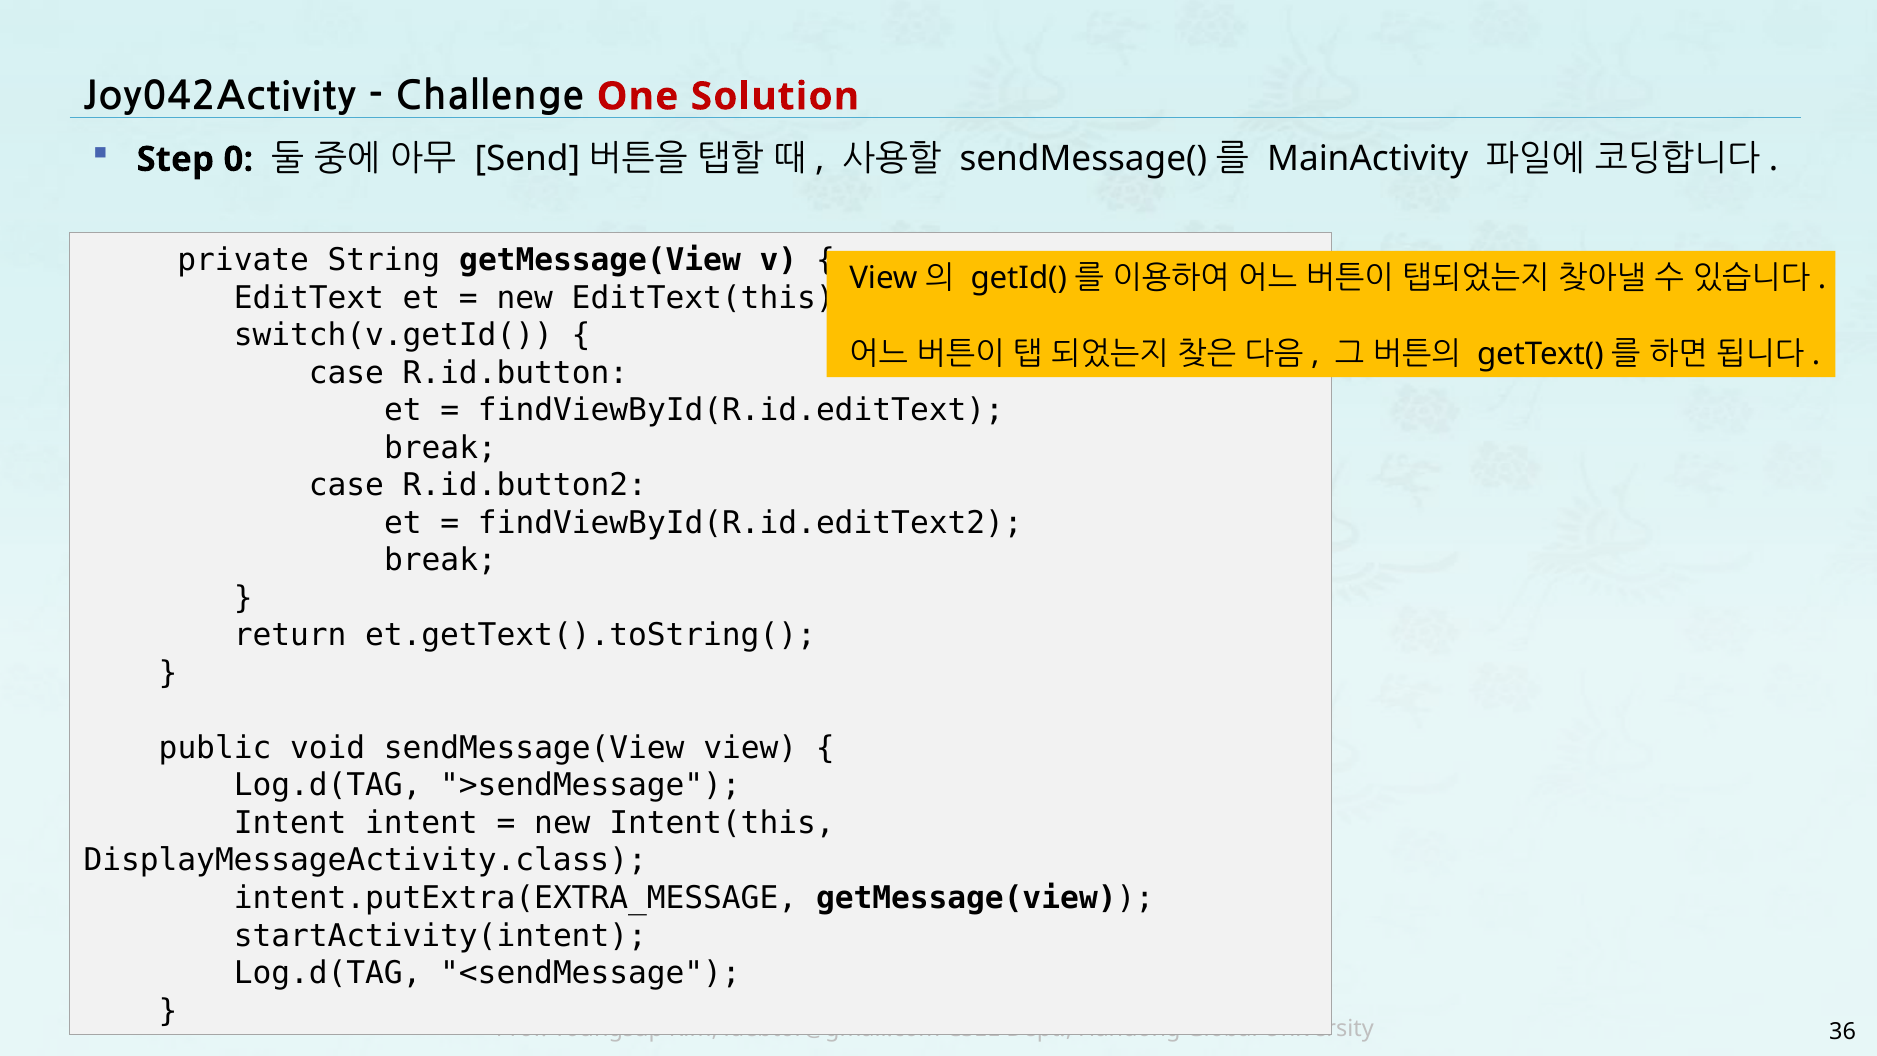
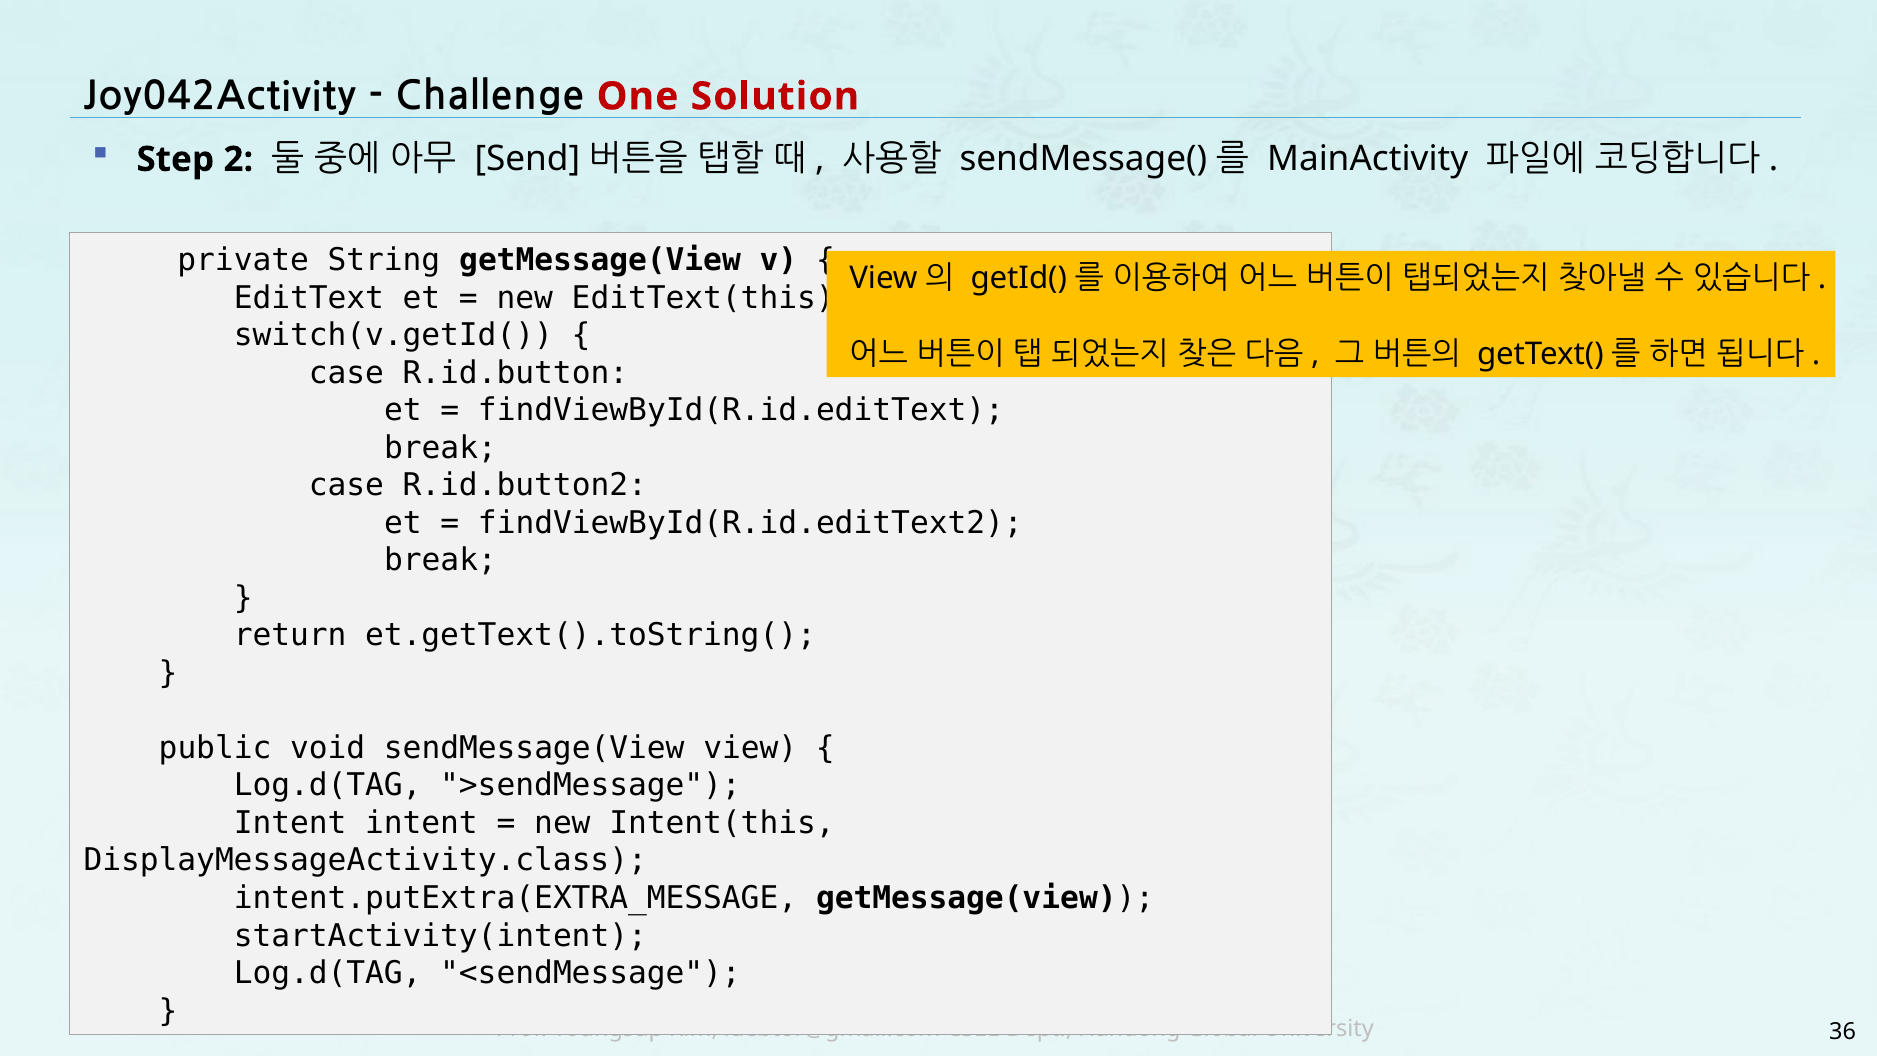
0: 0 -> 2
